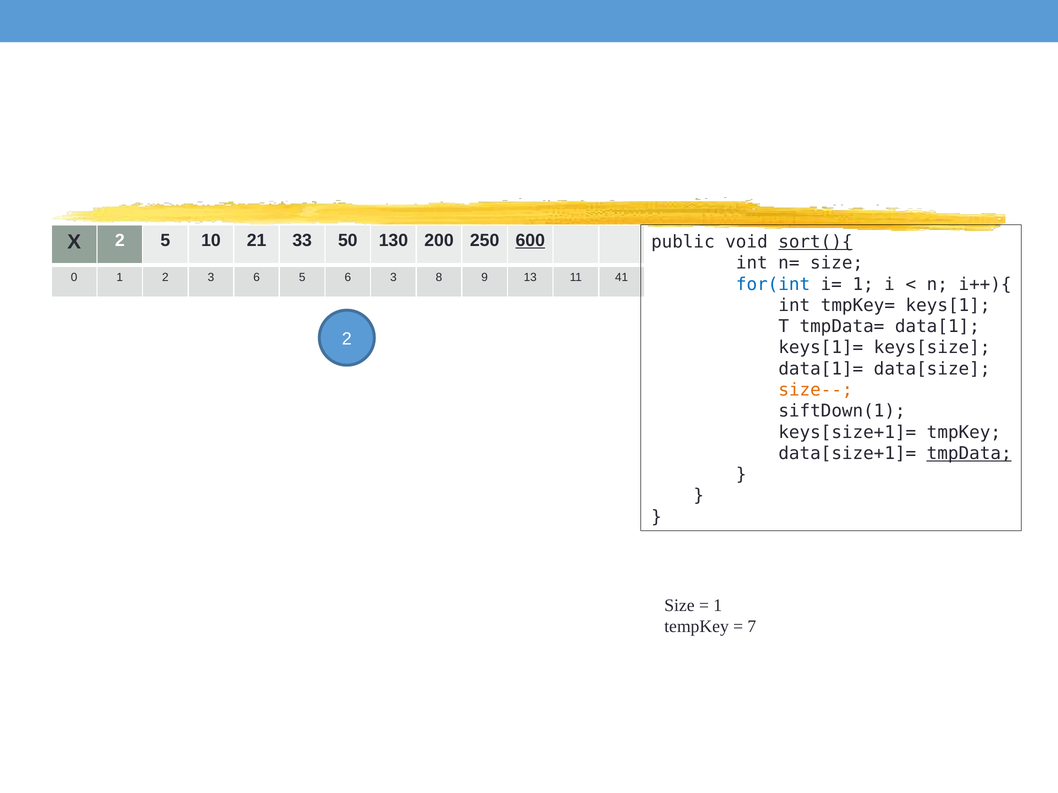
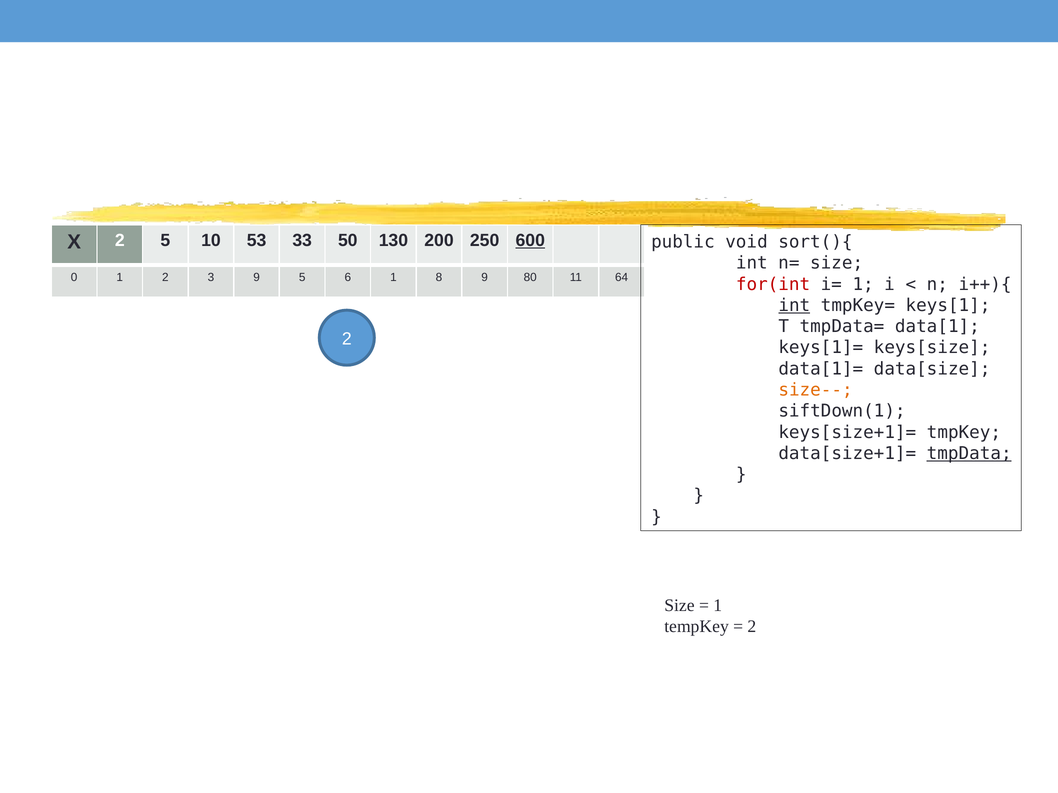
21: 21 -> 53
sort(){ underline: present -> none
3 6: 6 -> 9
6 3: 3 -> 1
13: 13 -> 80
41: 41 -> 64
for(int colour: blue -> red
int at (794, 306) underline: none -> present
7 at (752, 627): 7 -> 2
